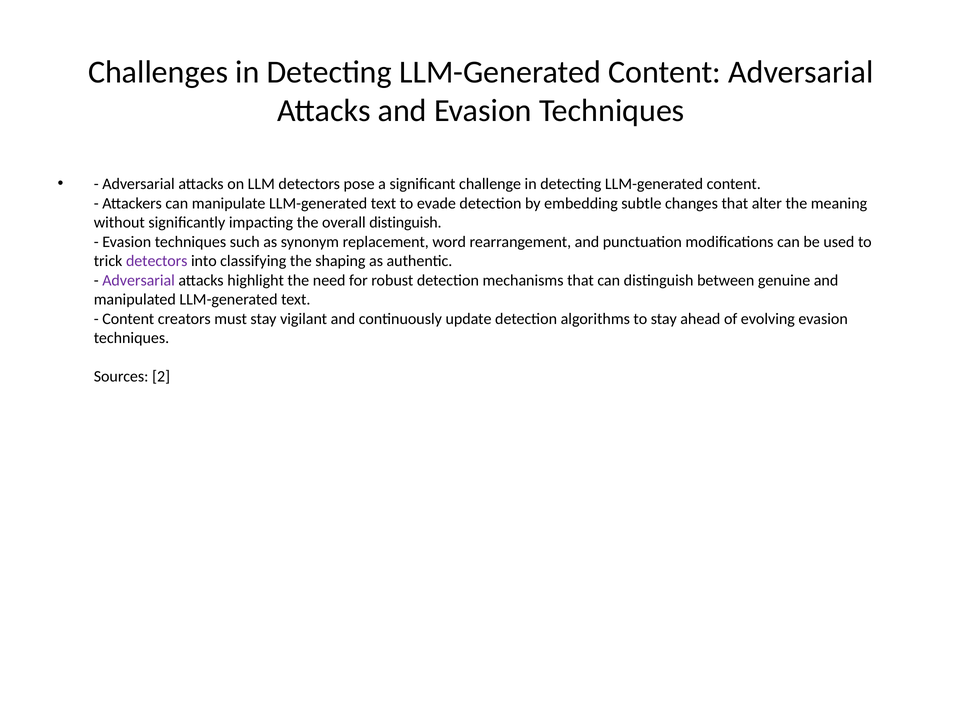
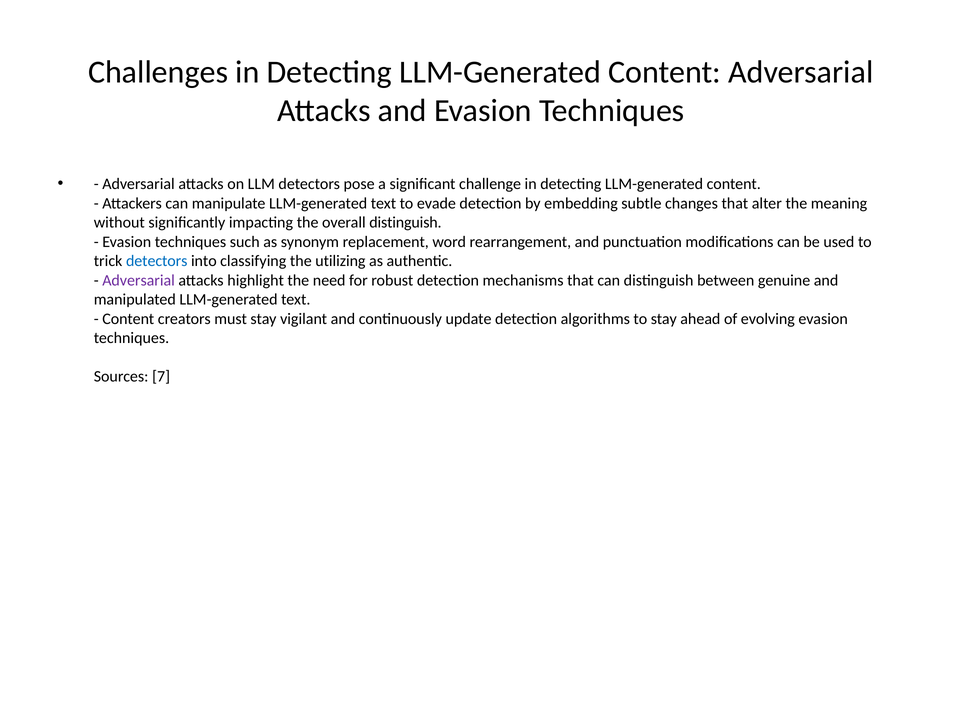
detectors at (157, 261) colour: purple -> blue
shaping: shaping -> utilizing
2: 2 -> 7
